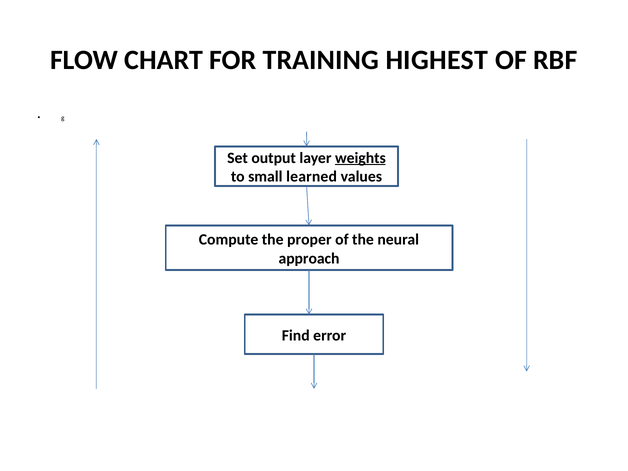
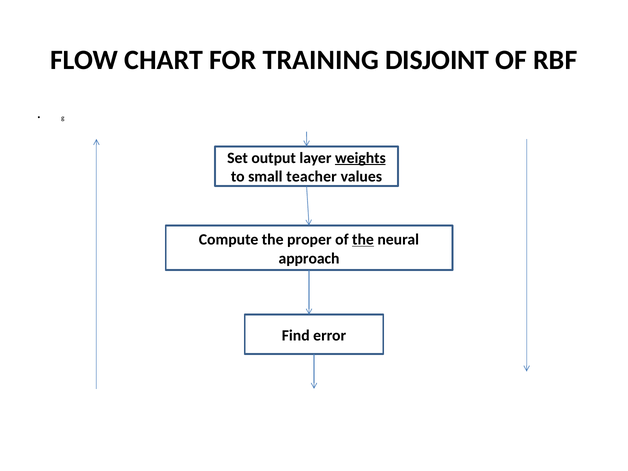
HIGHEST: HIGHEST -> DISJOINT
learned: learned -> teacher
the at (363, 240) underline: none -> present
